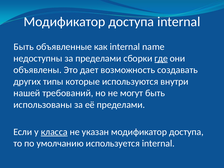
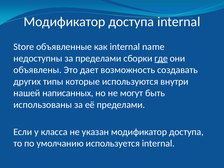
Быть at (24, 47): Быть -> Store
требований: требований -> написанных
класса underline: present -> none
